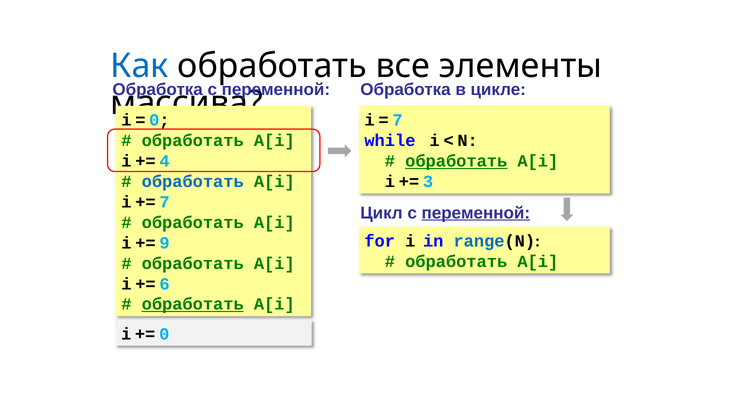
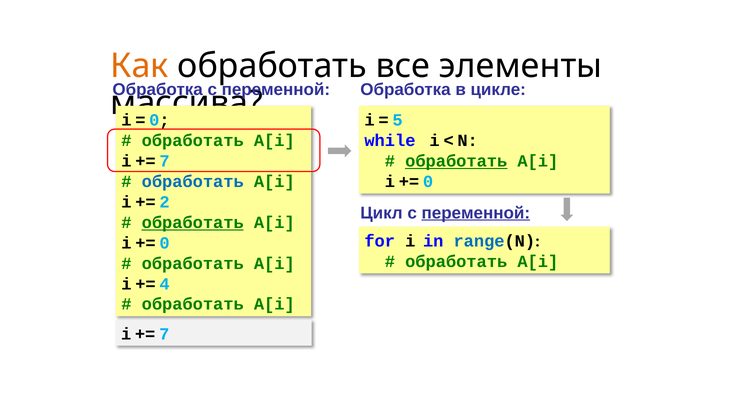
Как colour: blue -> orange
7 at (397, 120): 7 -> 5
4 at (165, 161): 4 -> 7
3 at (428, 181): 3 -> 0
7 at (165, 202): 7 -> 2
обработать at (193, 222) underline: none -> present
9 at (165, 243): 9 -> 0
6: 6 -> 4
обработать at (193, 304) underline: present -> none
0 at (164, 334): 0 -> 7
